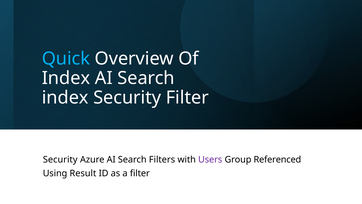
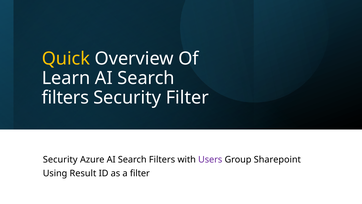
Quick colour: light blue -> yellow
Index at (66, 78): Index -> Learn
index at (65, 98): index -> filters
Referenced: Referenced -> Sharepoint
